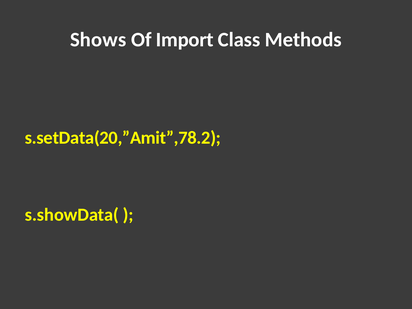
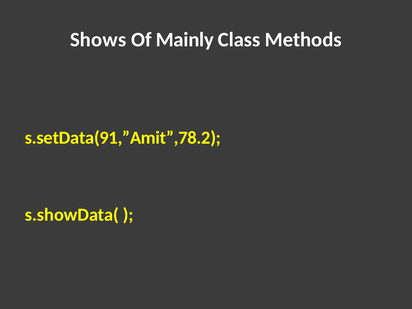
Import: Import -> Mainly
s.setData(20,”Amit”,78.2: s.setData(20,”Amit”,78.2 -> s.setData(91,”Amit”,78.2
